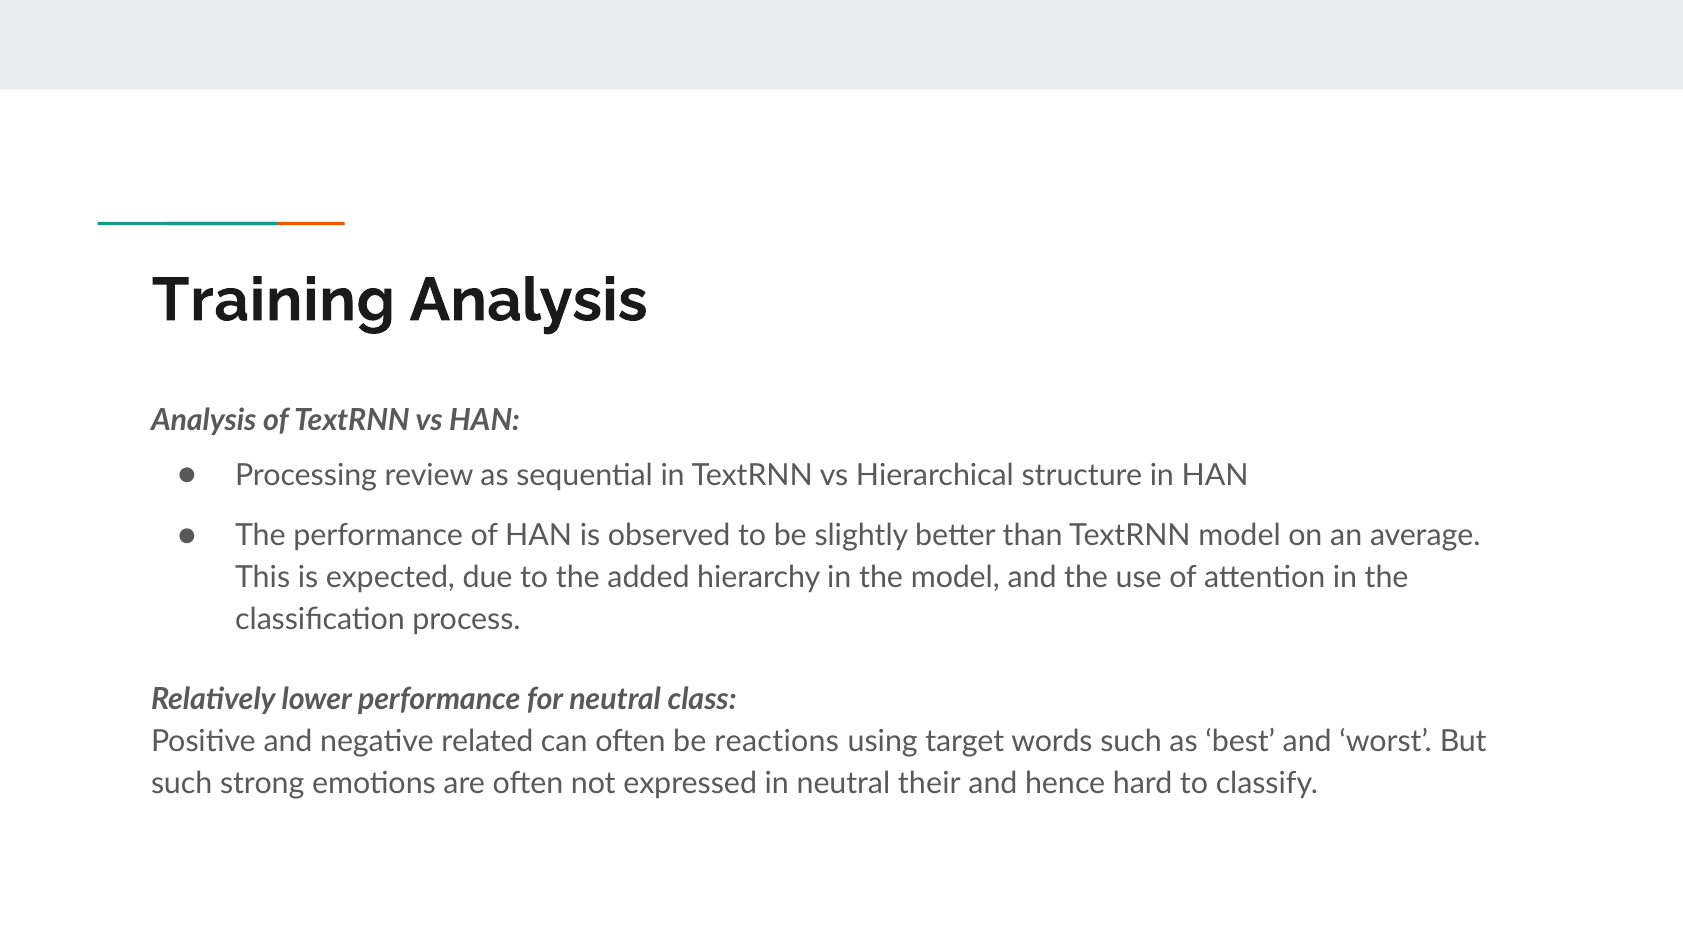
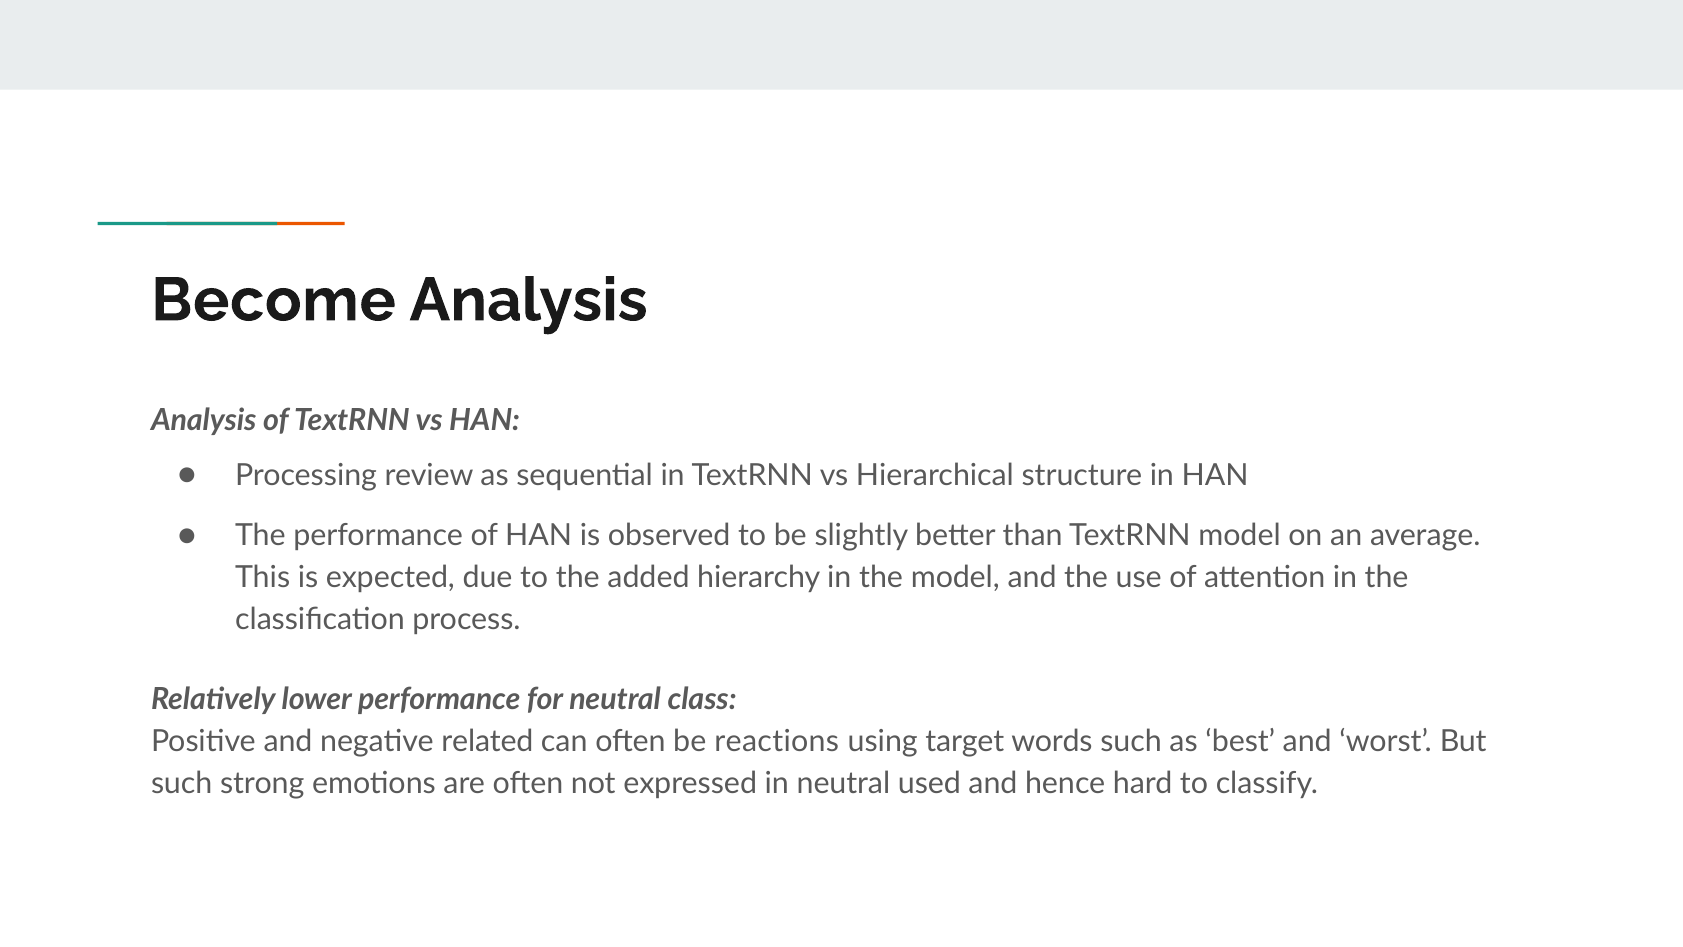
Training: Training -> Become
their: their -> used
